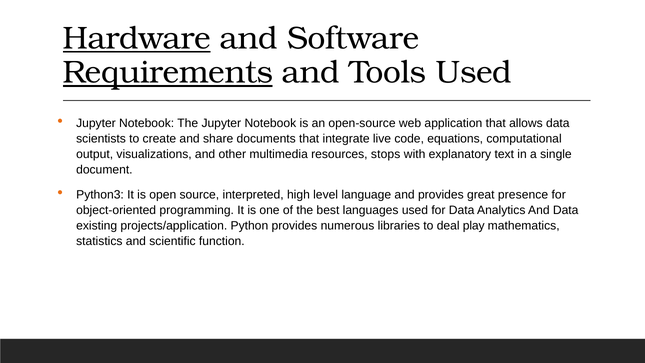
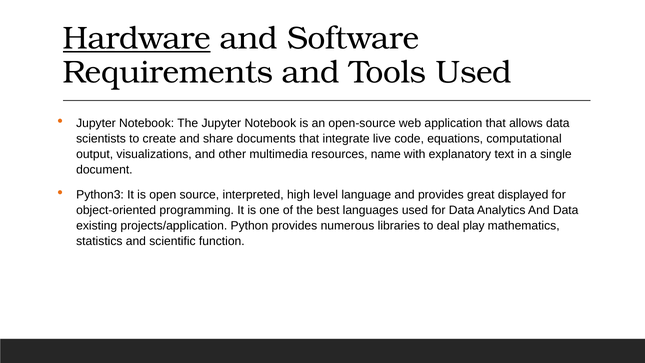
Requirements underline: present -> none
stops: stops -> name
presence: presence -> displayed
